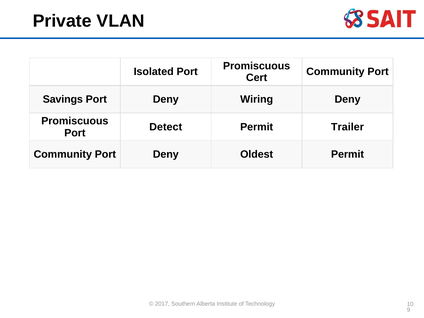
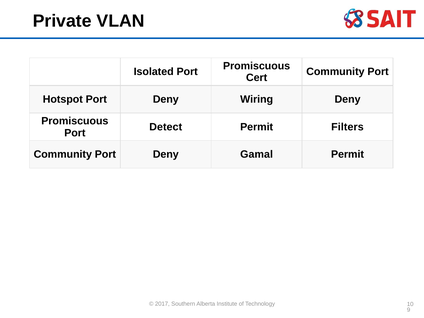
Savings: Savings -> Hotspot
Trailer: Trailer -> Filters
Oldest: Oldest -> Gamal
